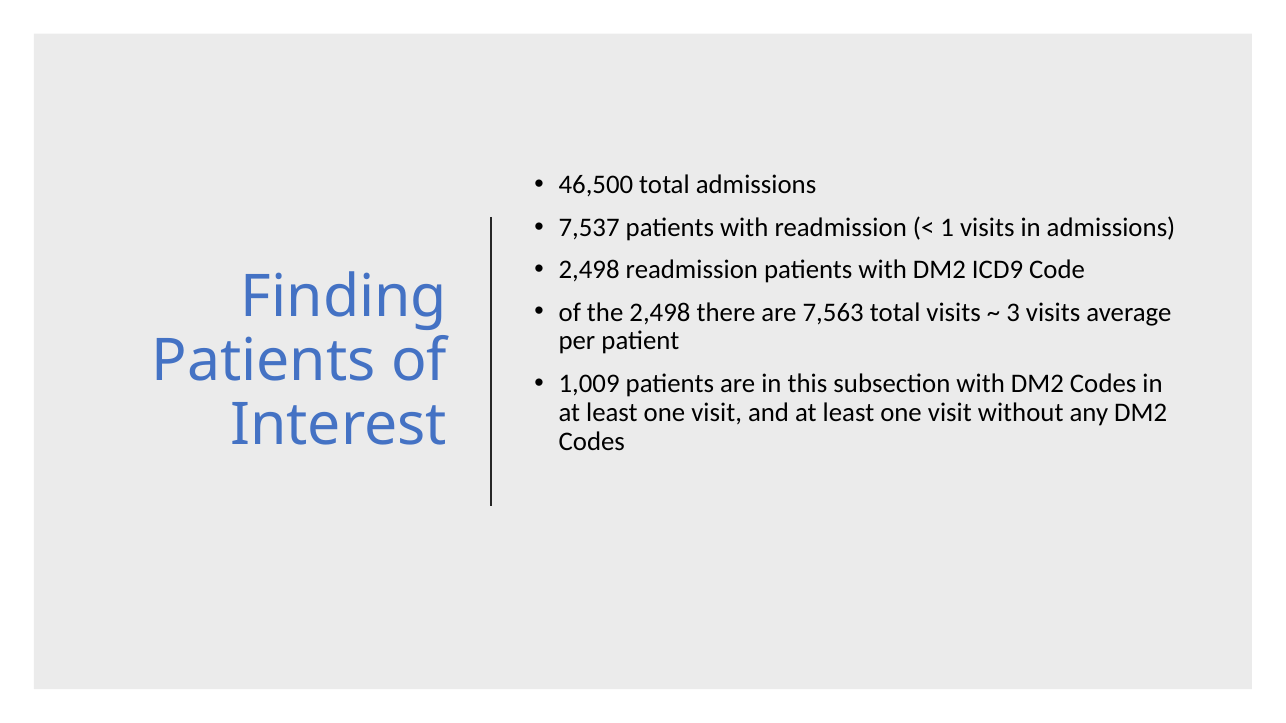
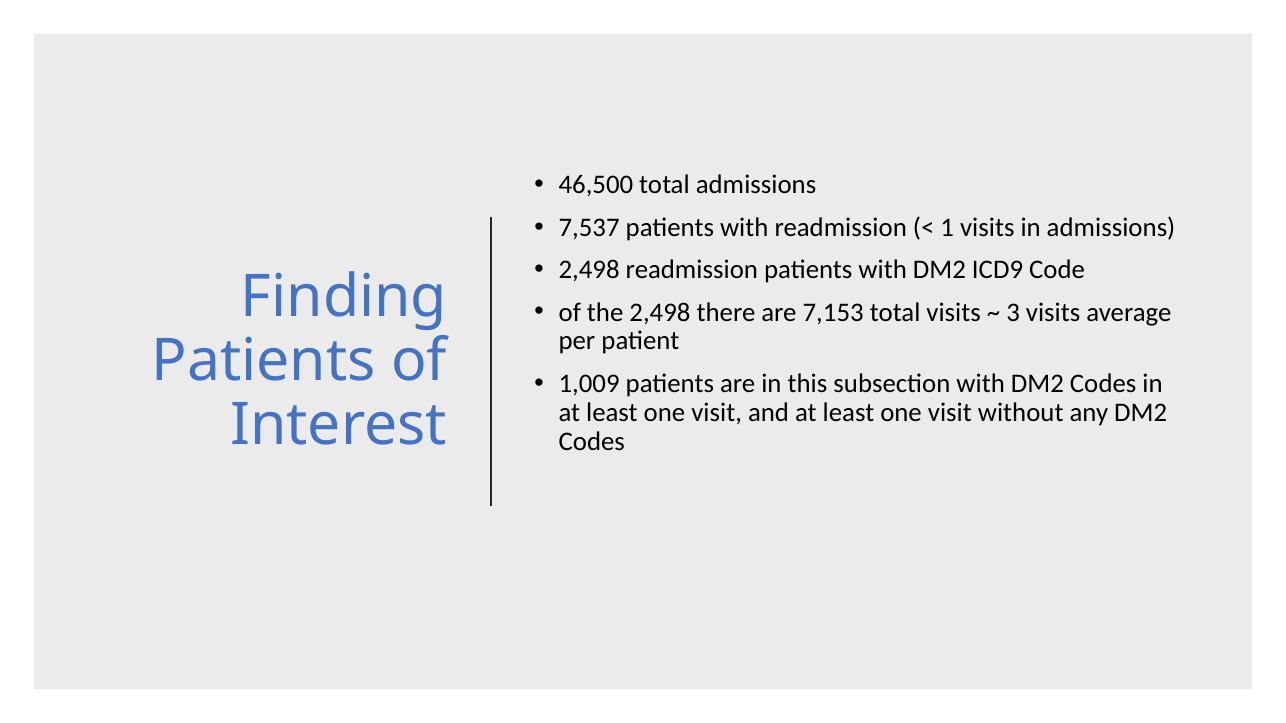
7,563: 7,563 -> 7,153
